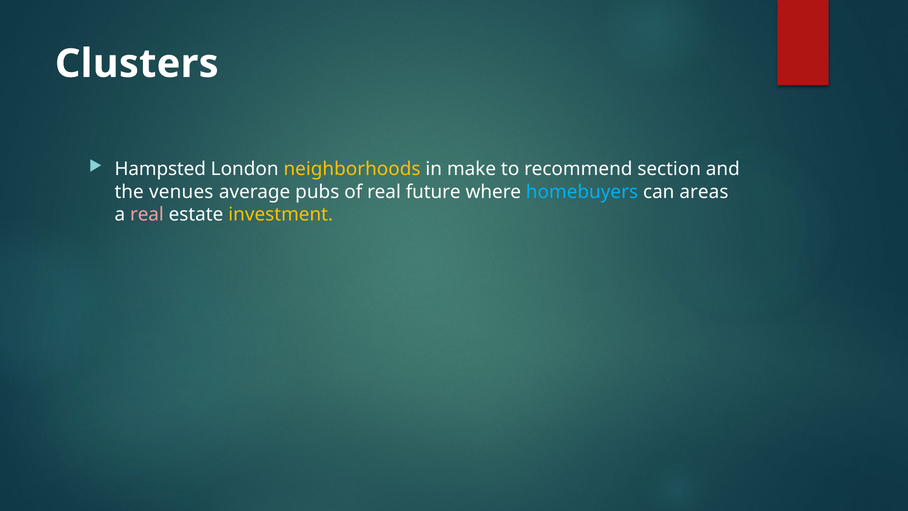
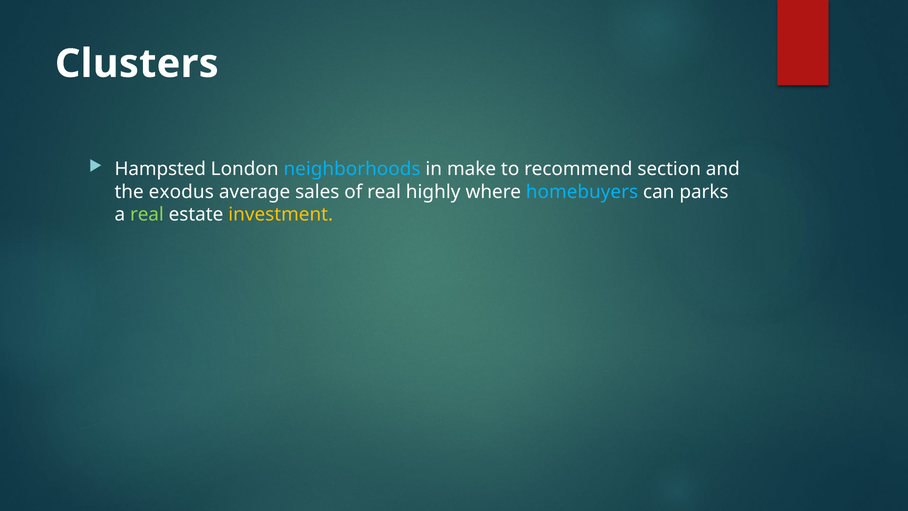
neighborhoods colour: yellow -> light blue
venues: venues -> exodus
pubs: pubs -> sales
future: future -> highly
areas: areas -> parks
real at (147, 214) colour: pink -> light green
